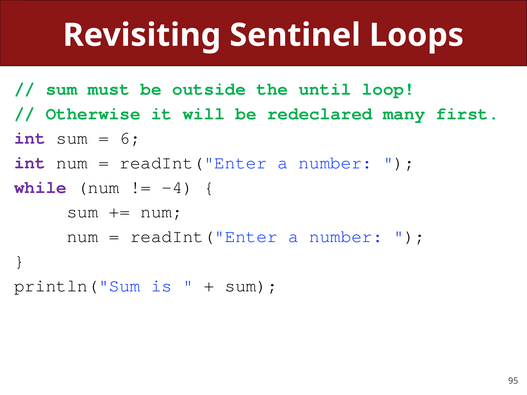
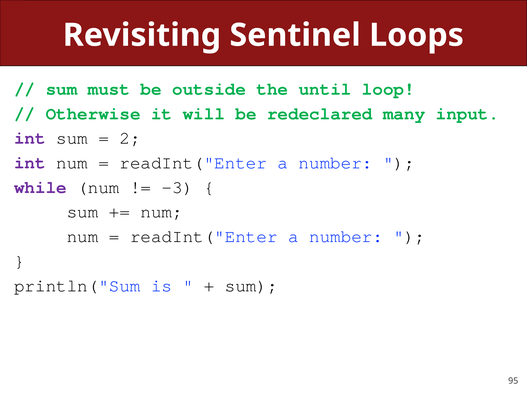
first: first -> input
6: 6 -> 2
-4: -4 -> -3
